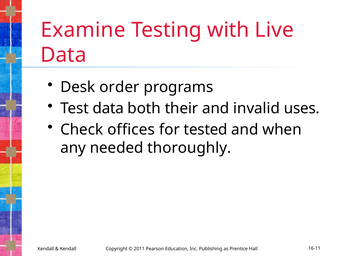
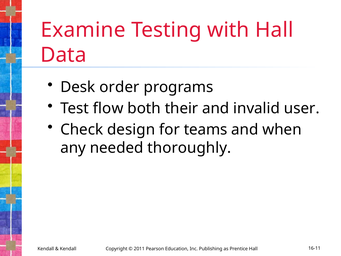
with Live: Live -> Hall
Test data: data -> flow
uses: uses -> user
offices: offices -> design
tested: tested -> teams
